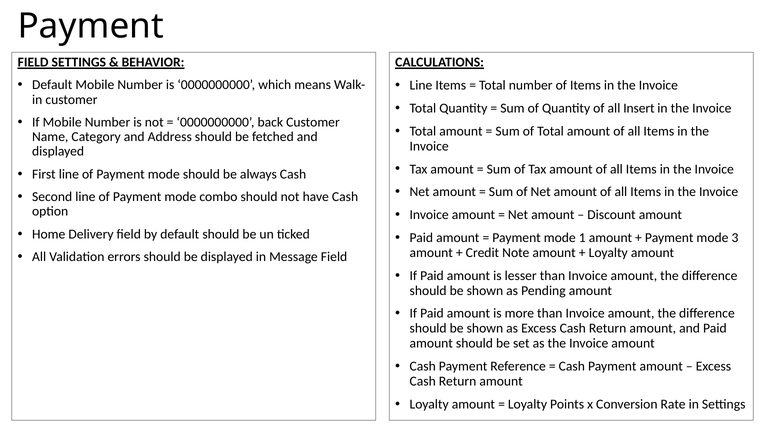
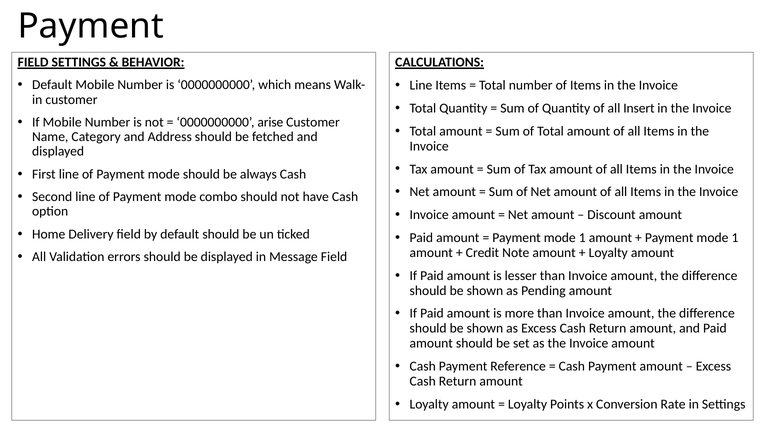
back: back -> arise
3 at (735, 238): 3 -> 1
